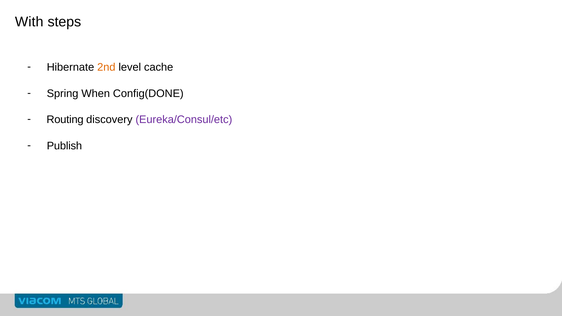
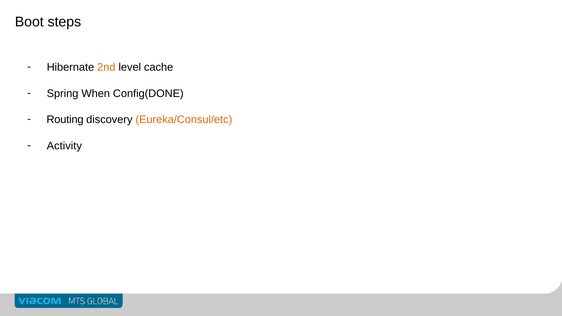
With: With -> Boot
Eureka/Consul/etc colour: purple -> orange
Publish: Publish -> Activity
